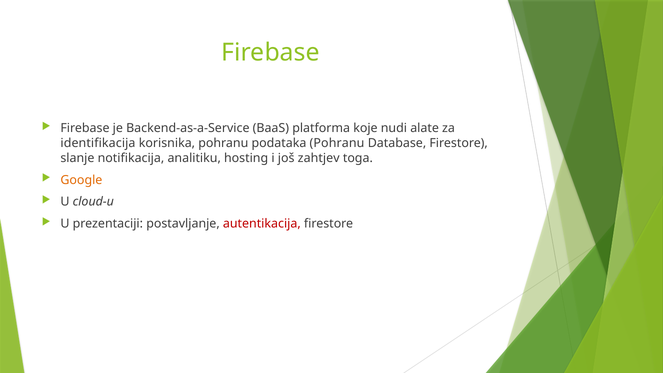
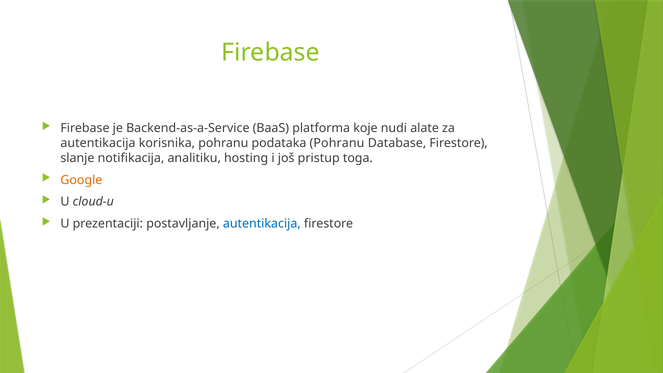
identifikacija at (98, 143): identifikacija -> autentikacija
zahtjev: zahtjev -> pristup
autentikacija at (262, 224) colour: red -> blue
